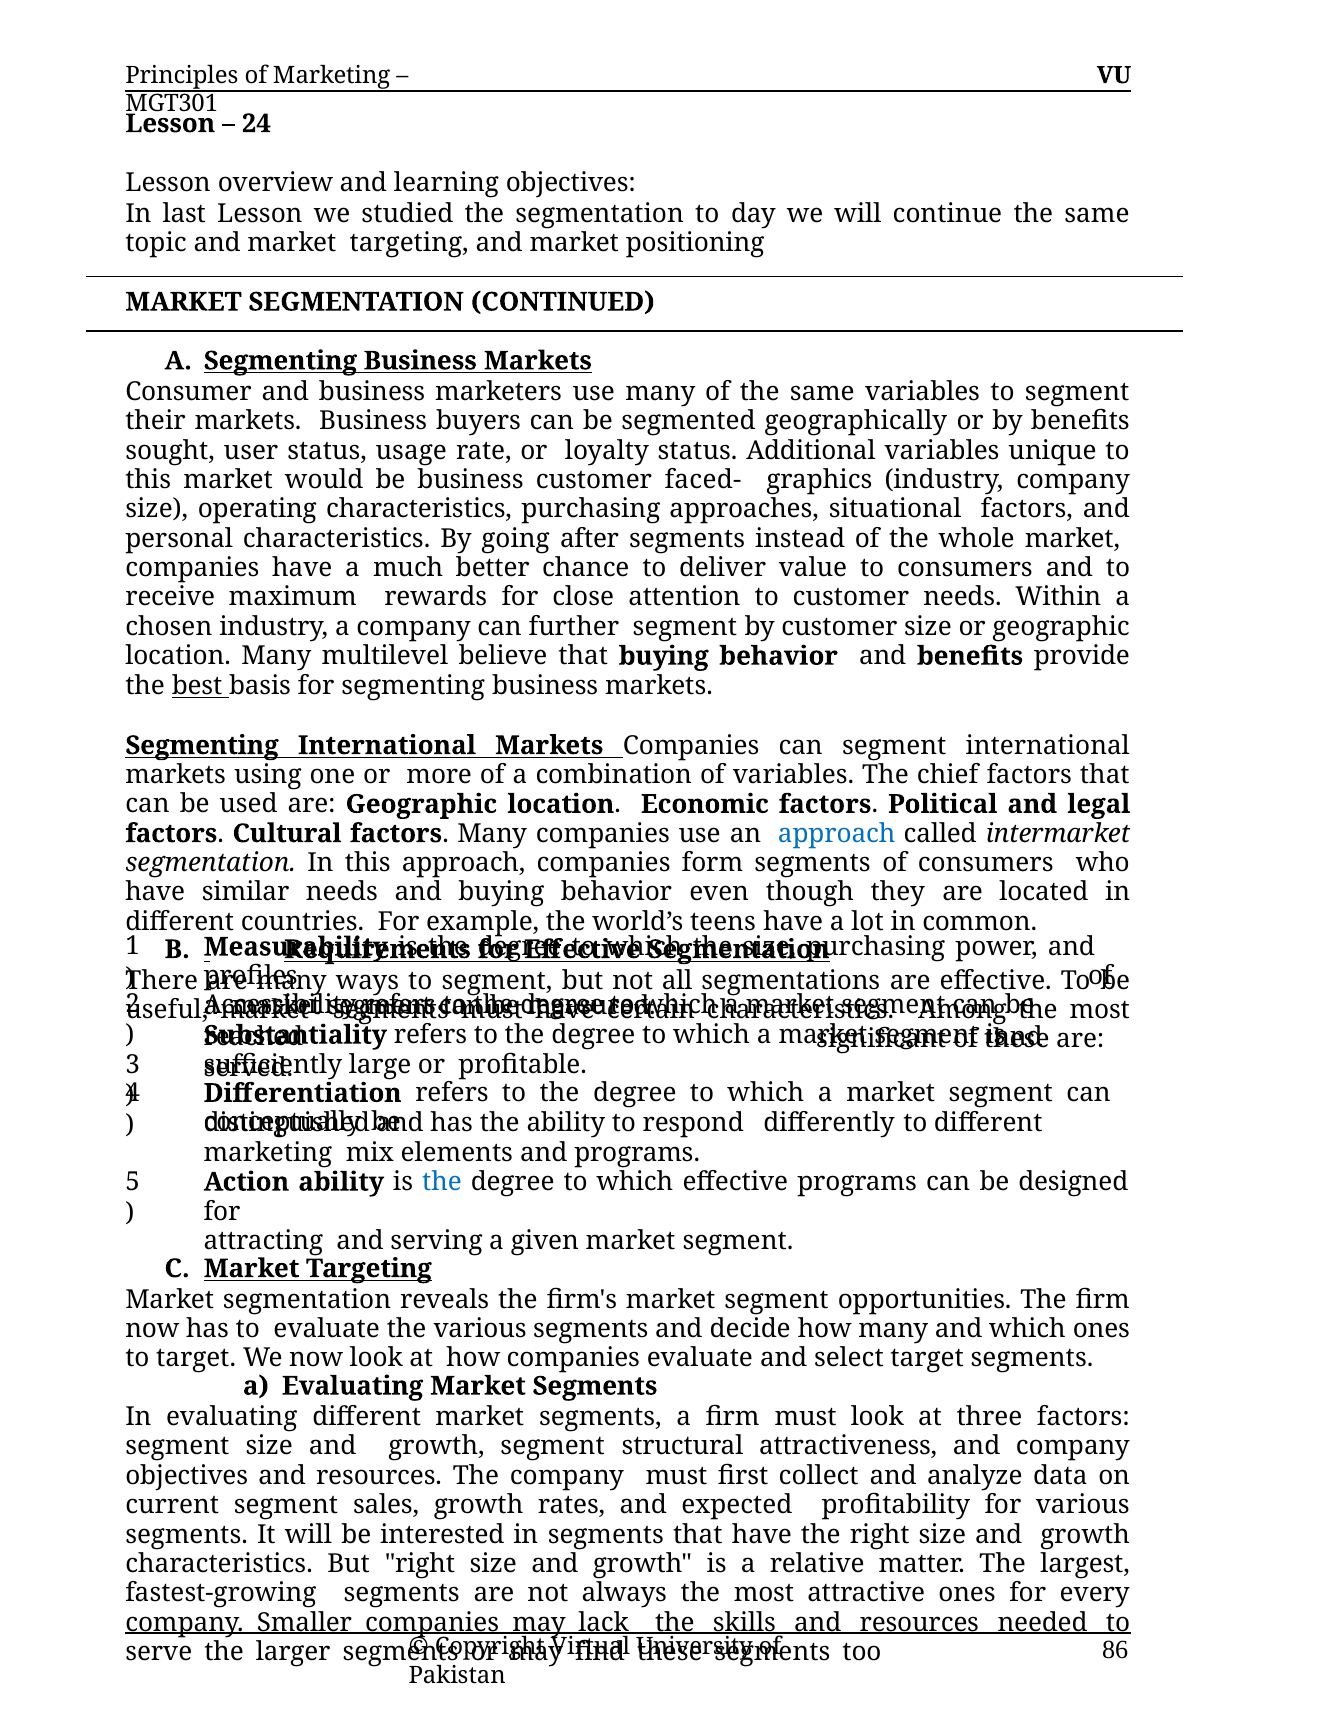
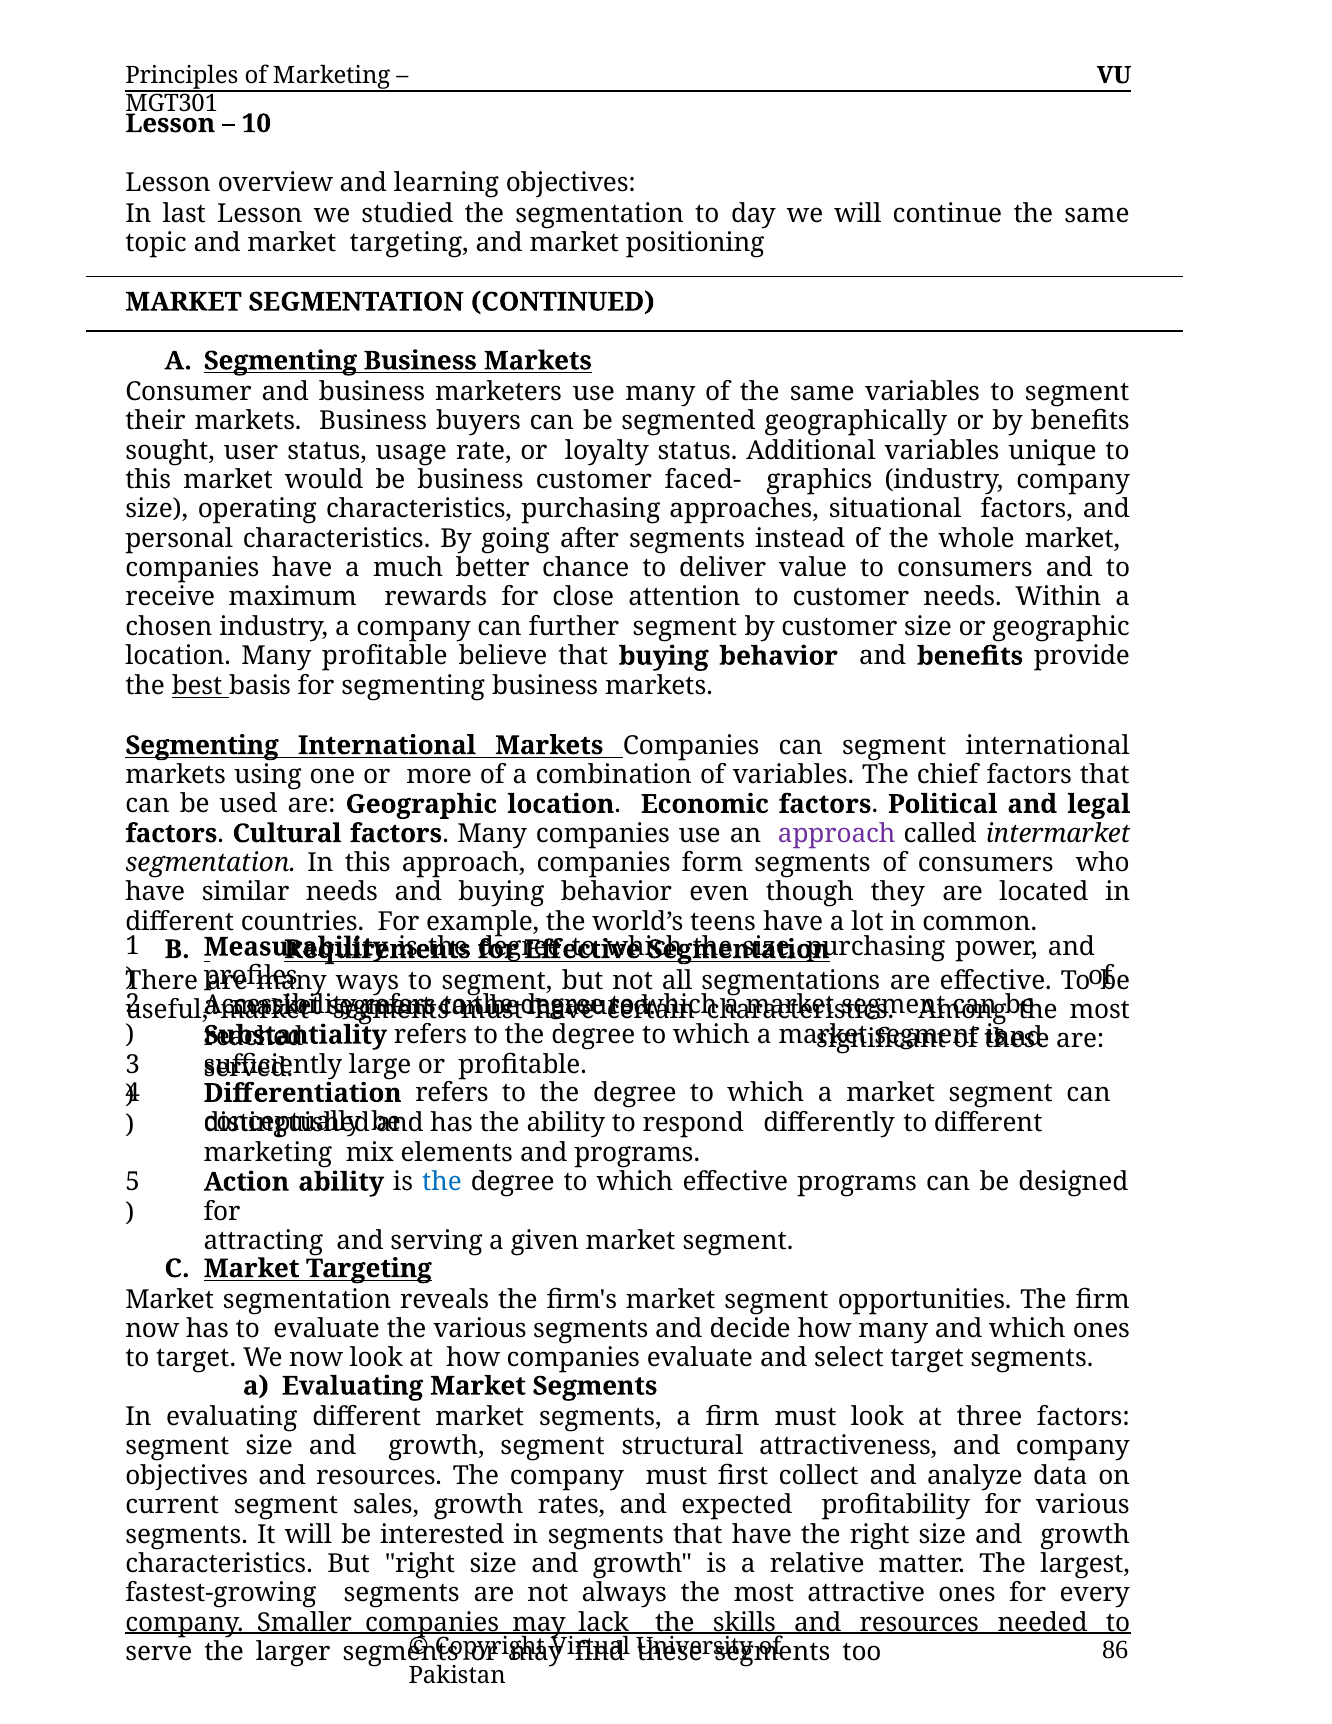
24: 24 -> 10
Many multilevel: multilevel -> profitable
approach at (837, 833) colour: blue -> purple
